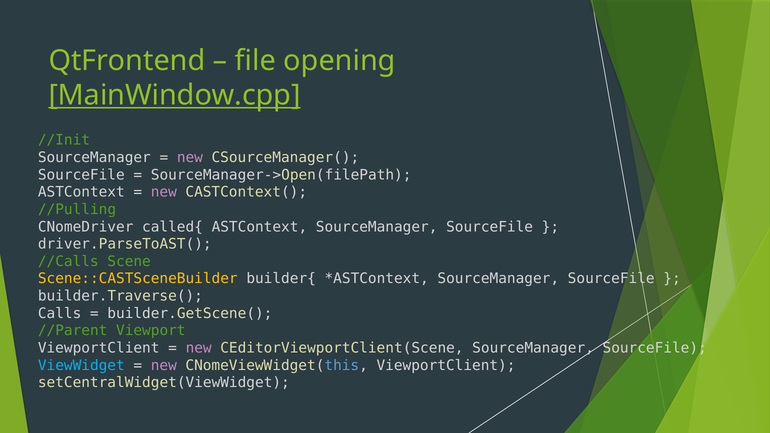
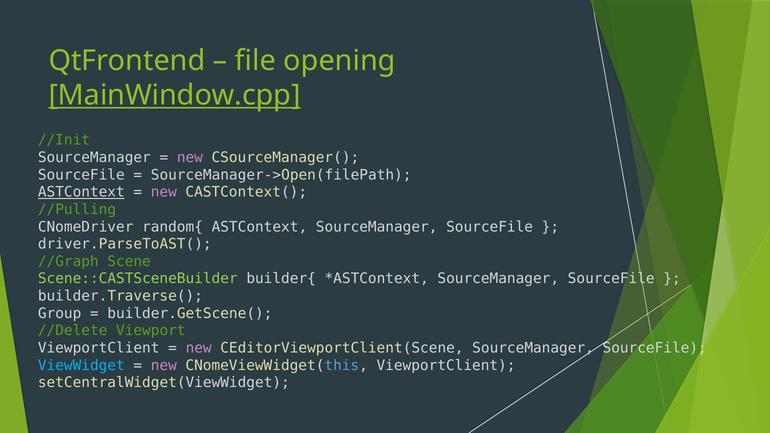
ASTContext at (81, 192) underline: none -> present
called{: called{ -> random{
//Calls: //Calls -> //Graph
Scene::CASTSceneBuilder colour: yellow -> light green
Calls: Calls -> Group
//Parent: //Parent -> //Delete
